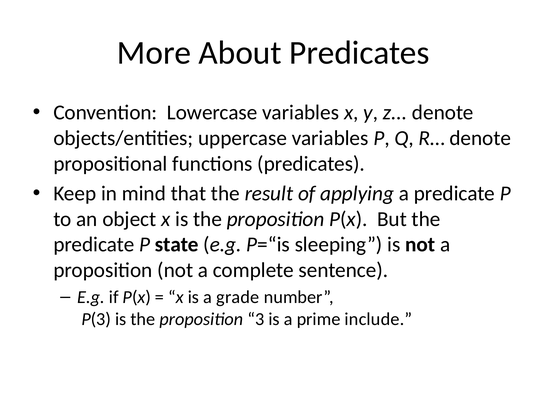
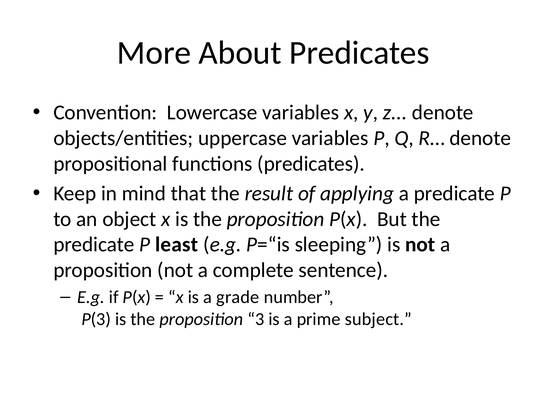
state: state -> least
include: include -> subject
